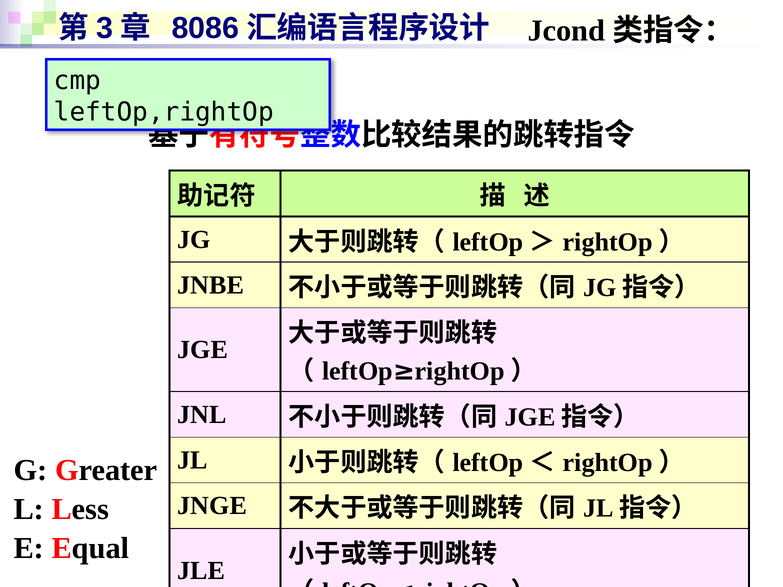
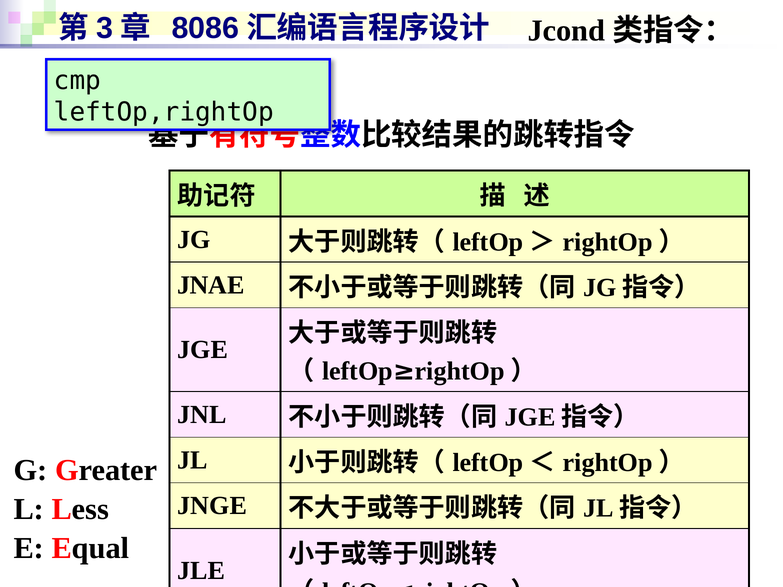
JNBE: JNBE -> JNAE
